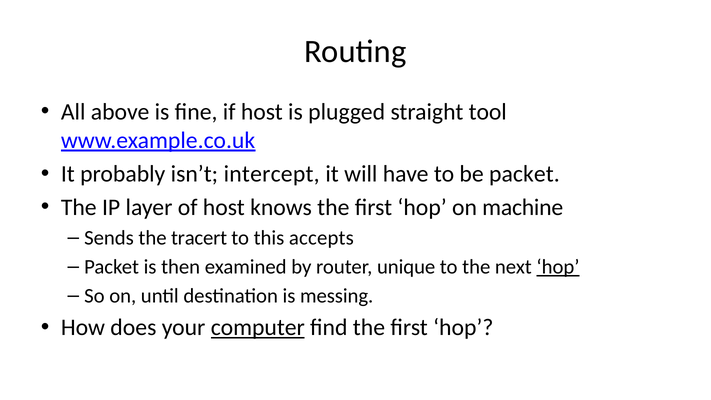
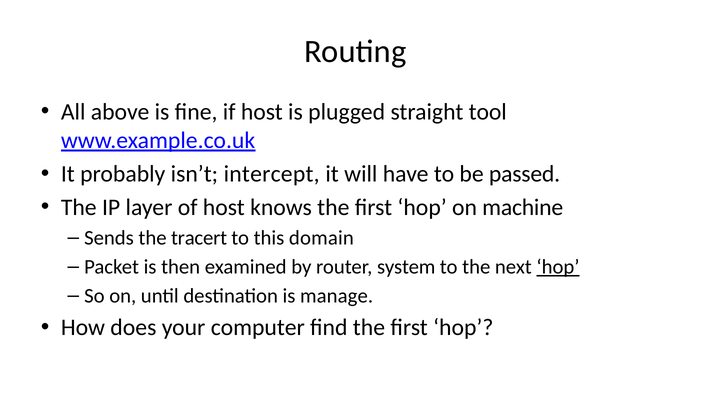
be packet: packet -> passed
accepts: accepts -> domain
unique: unique -> system
messing: messing -> manage
computer underline: present -> none
